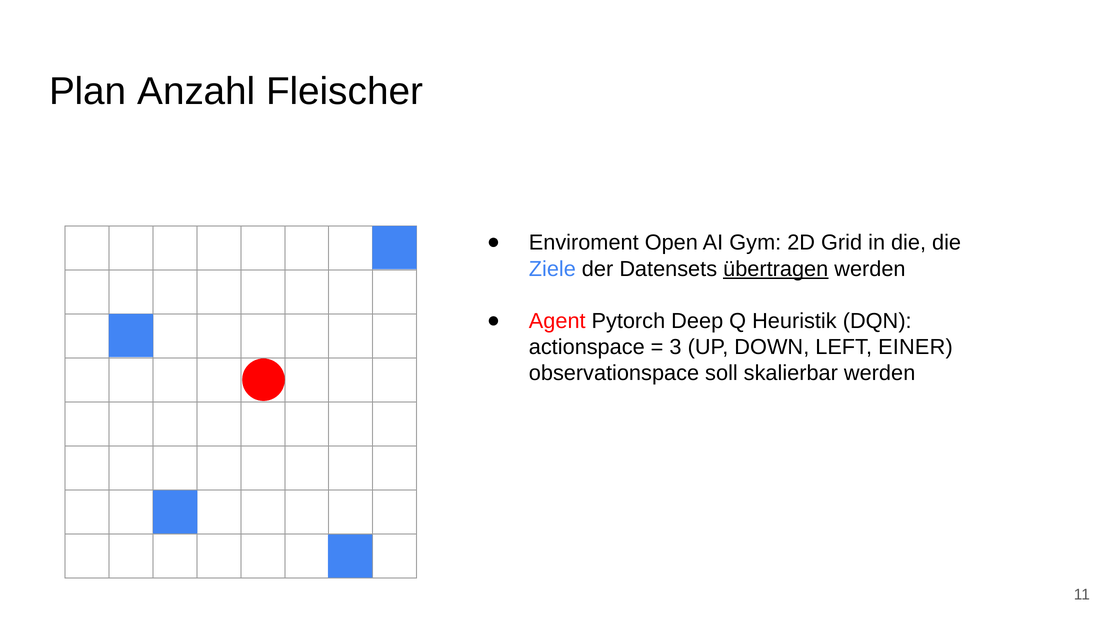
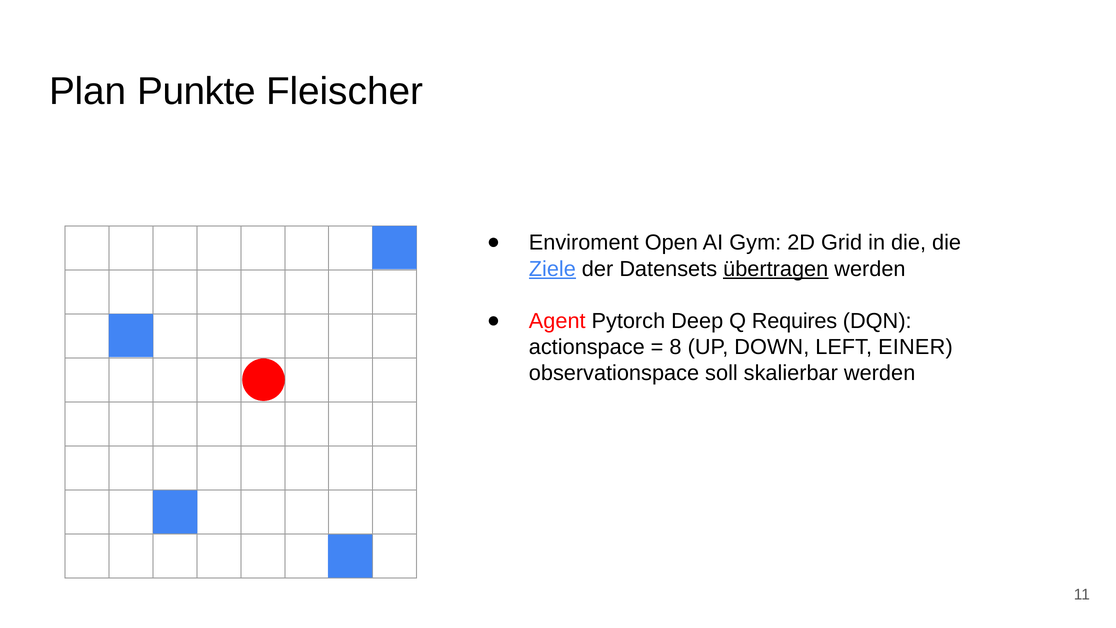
Anzahl: Anzahl -> Punkte
Ziele underline: none -> present
Heuristik: Heuristik -> Requires
3: 3 -> 8
